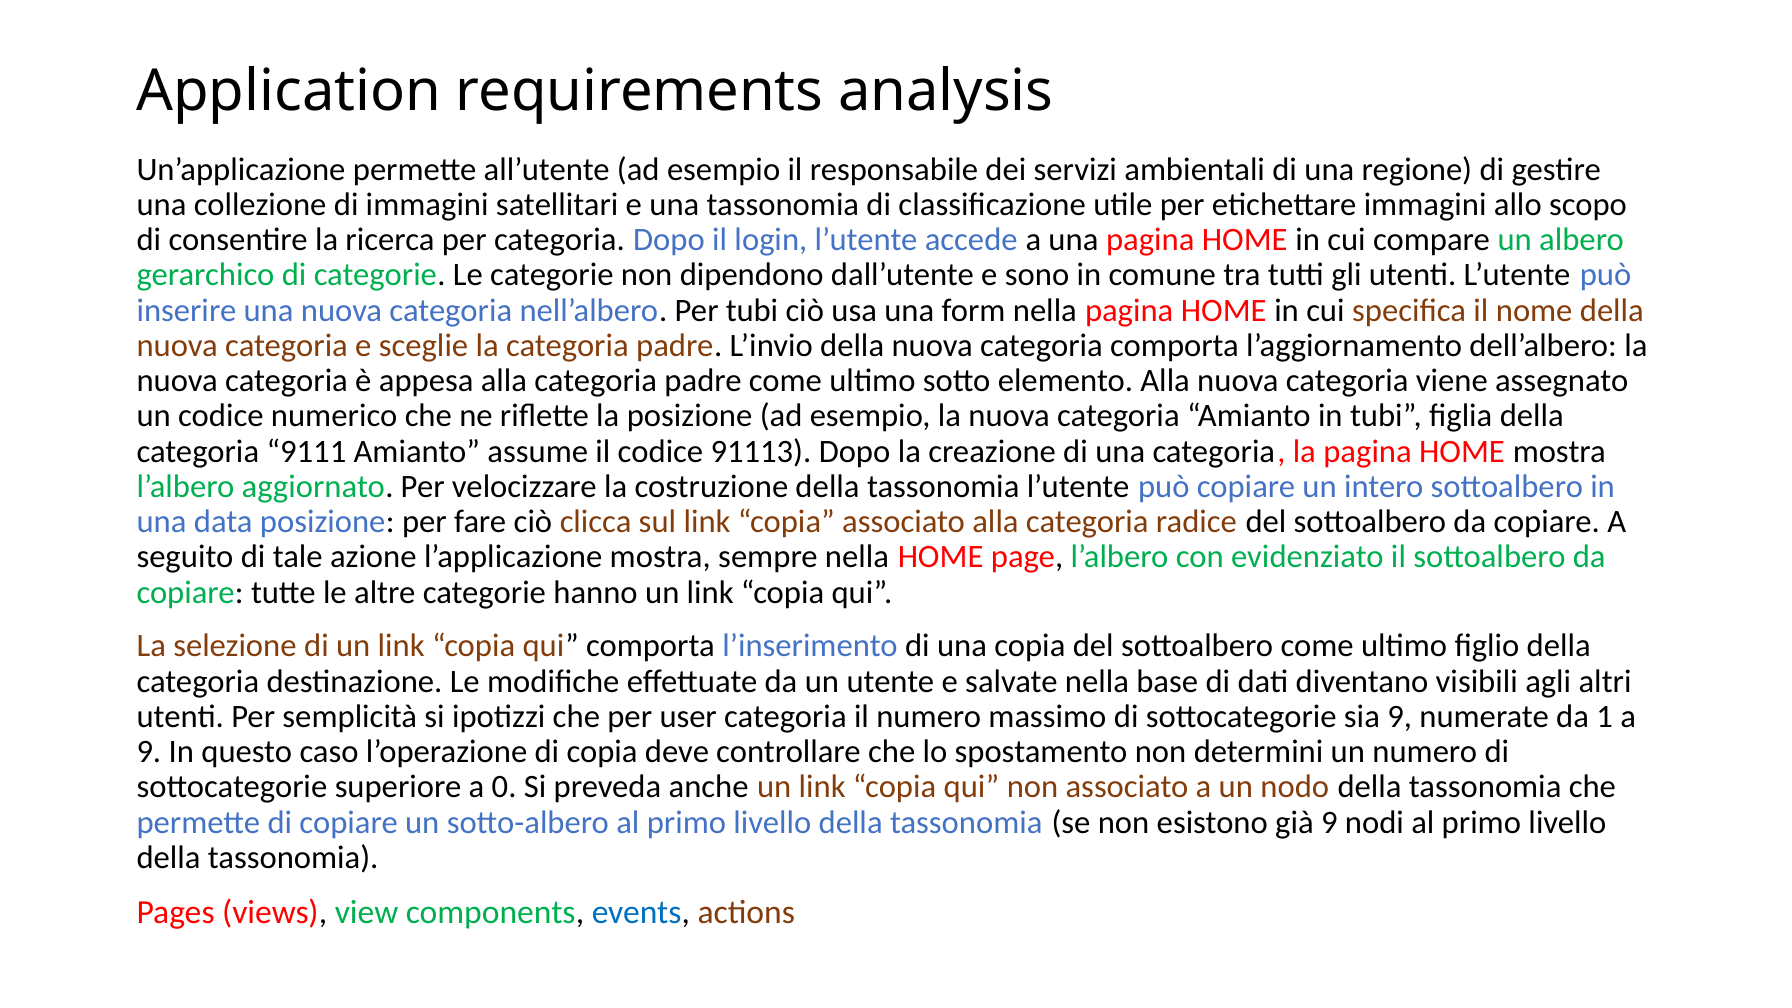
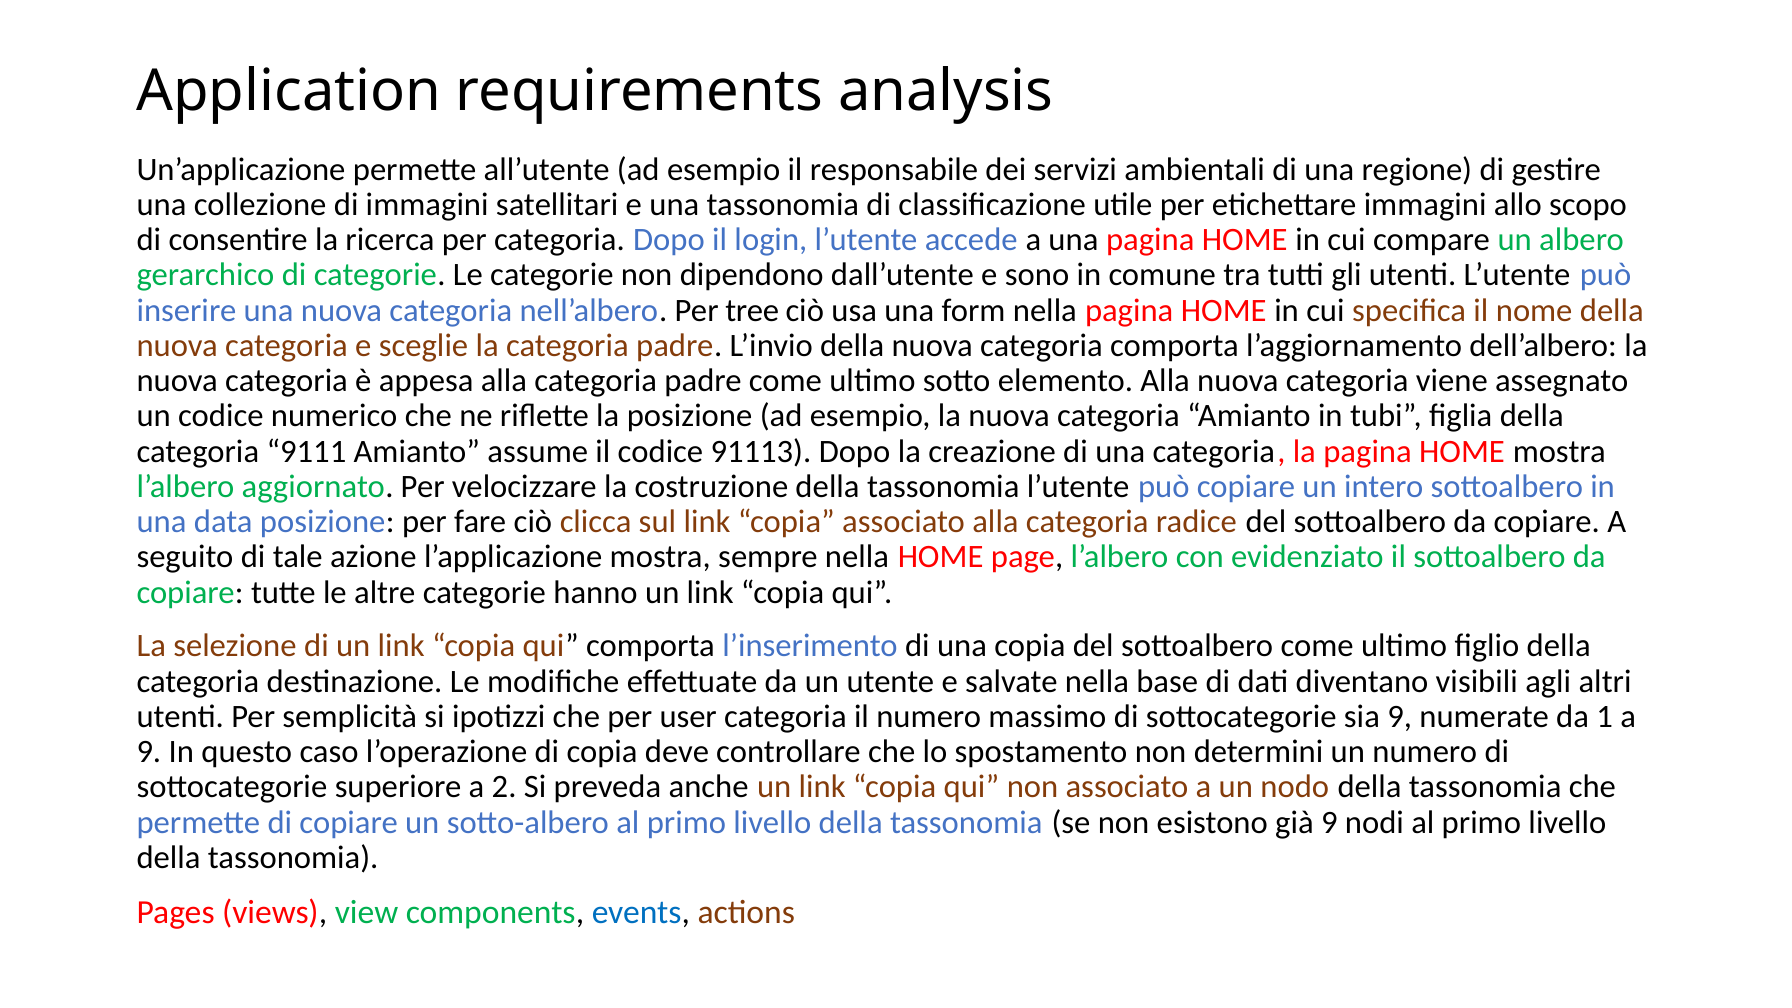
Per tubi: tubi -> tree
0: 0 -> 2
